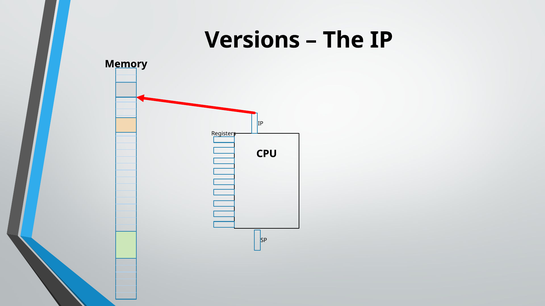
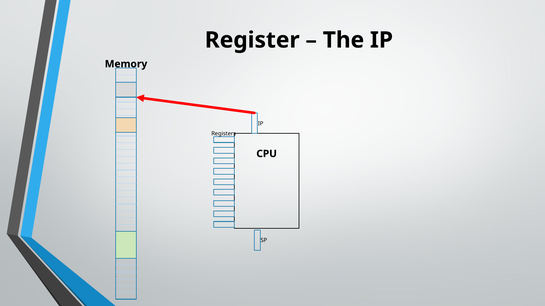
Versions: Versions -> Register
